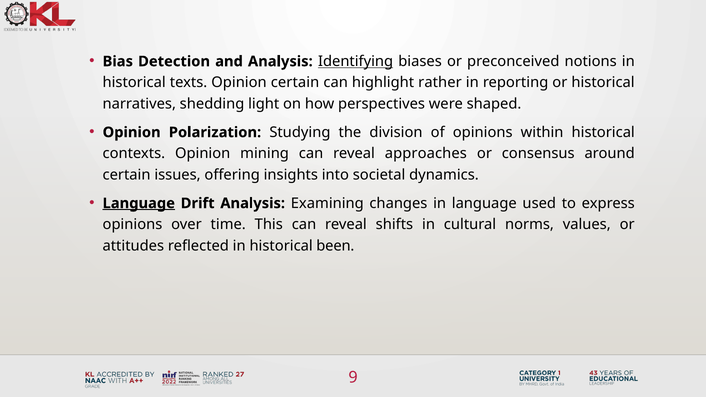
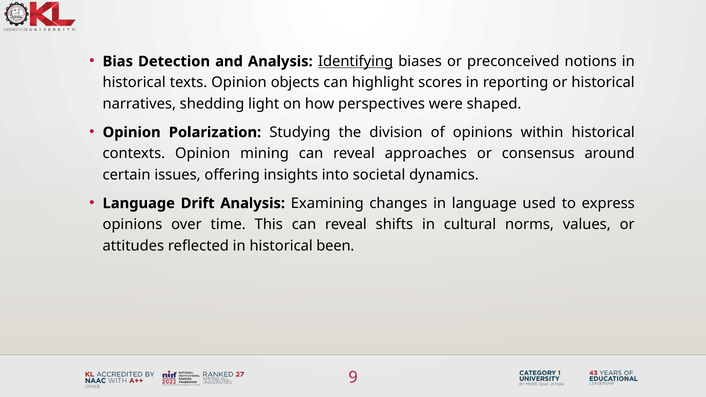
Opinion certain: certain -> objects
rather: rather -> scores
Language at (139, 203) underline: present -> none
